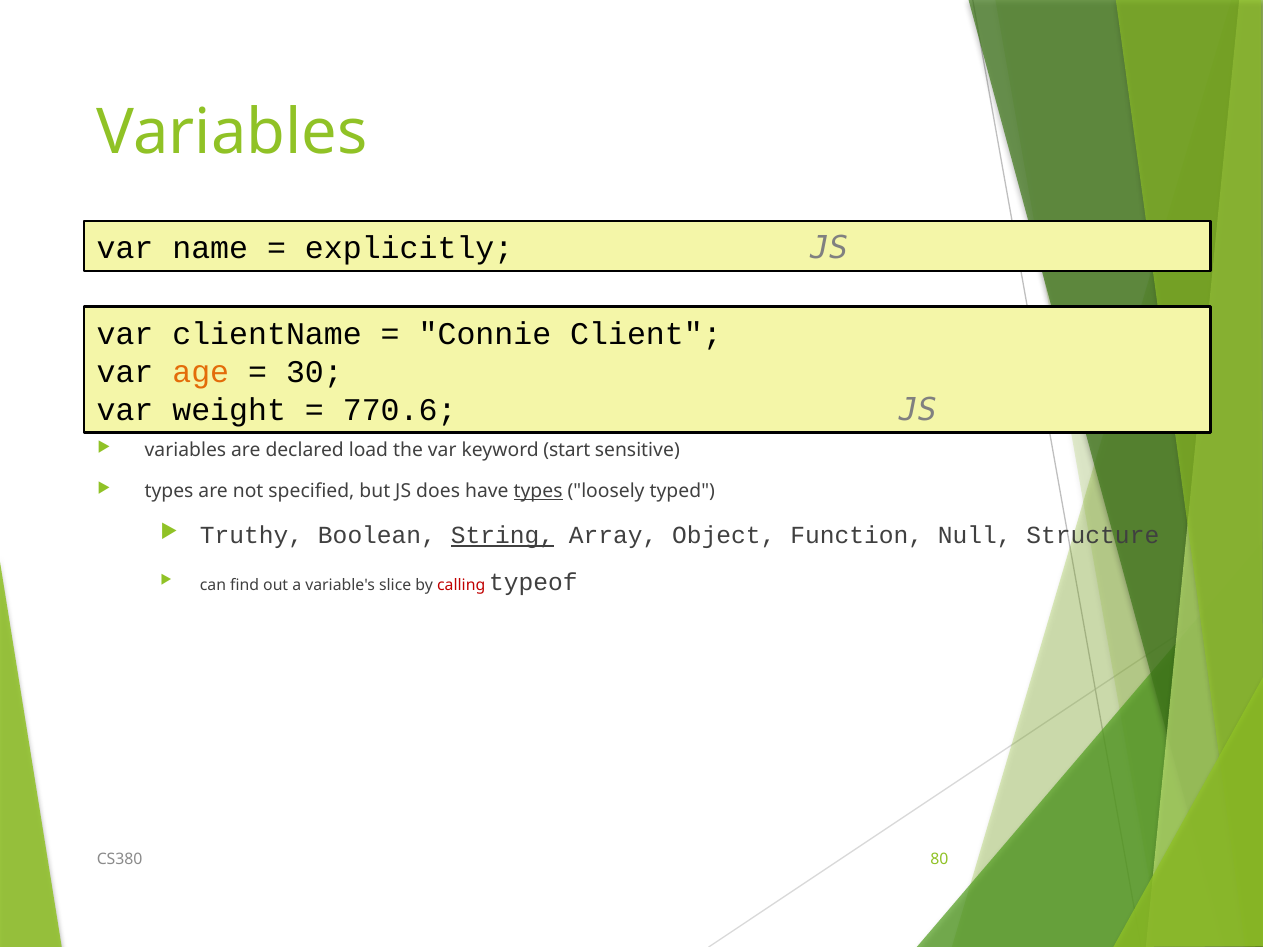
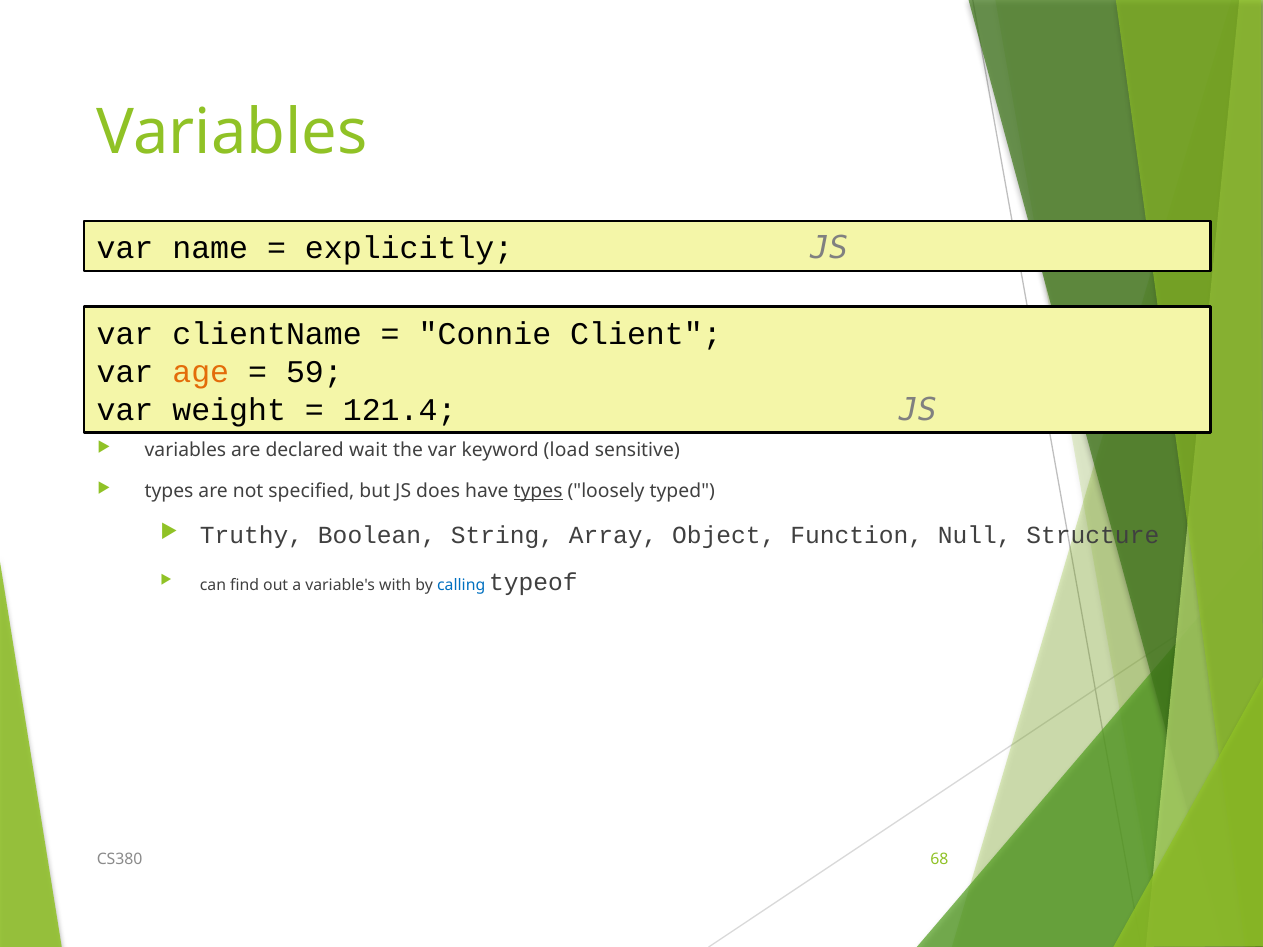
30: 30 -> 59
770.6: 770.6 -> 121.4
load: load -> wait
start: start -> load
String underline: present -> none
slice: slice -> with
calling colour: red -> blue
80: 80 -> 68
